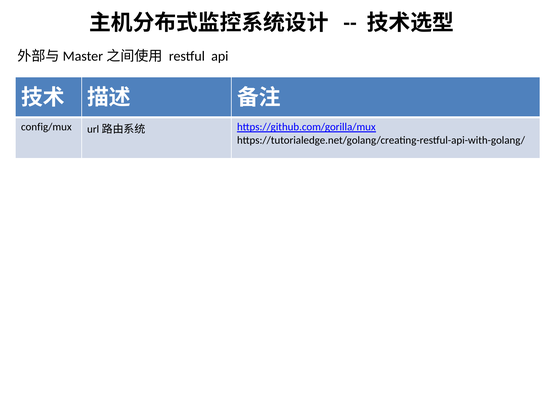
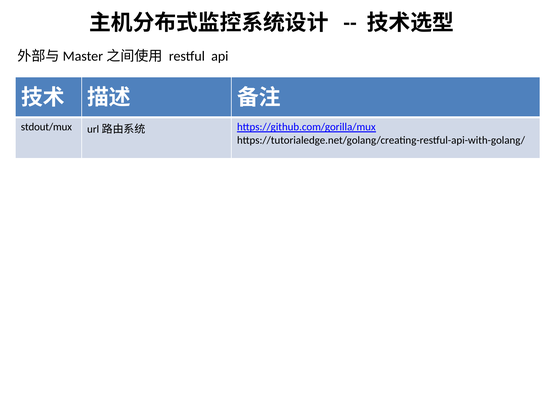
config/mux: config/mux -> stdout/mux
